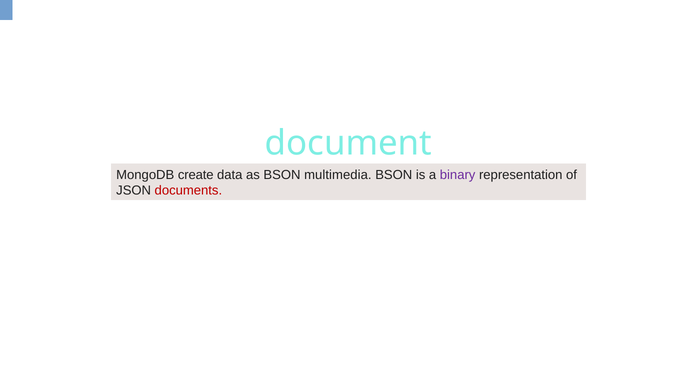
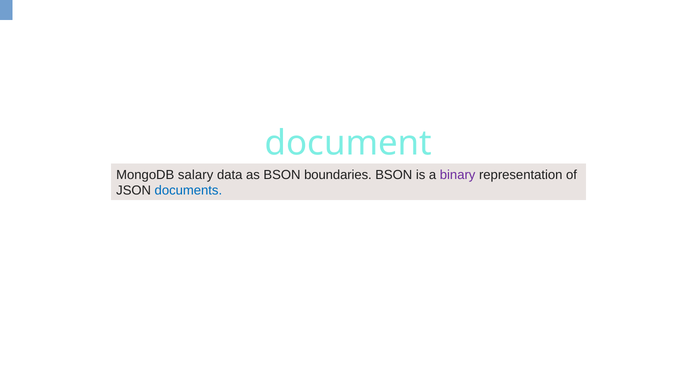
create: create -> salary
multimedia: multimedia -> boundaries
documents colour: red -> blue
